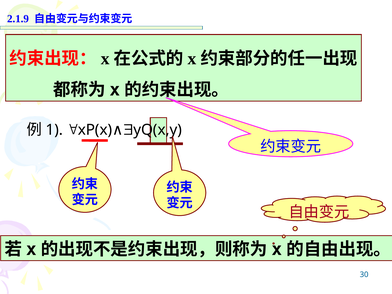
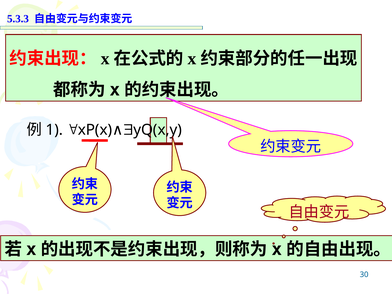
2.1.9: 2.1.9 -> 5.3.3
